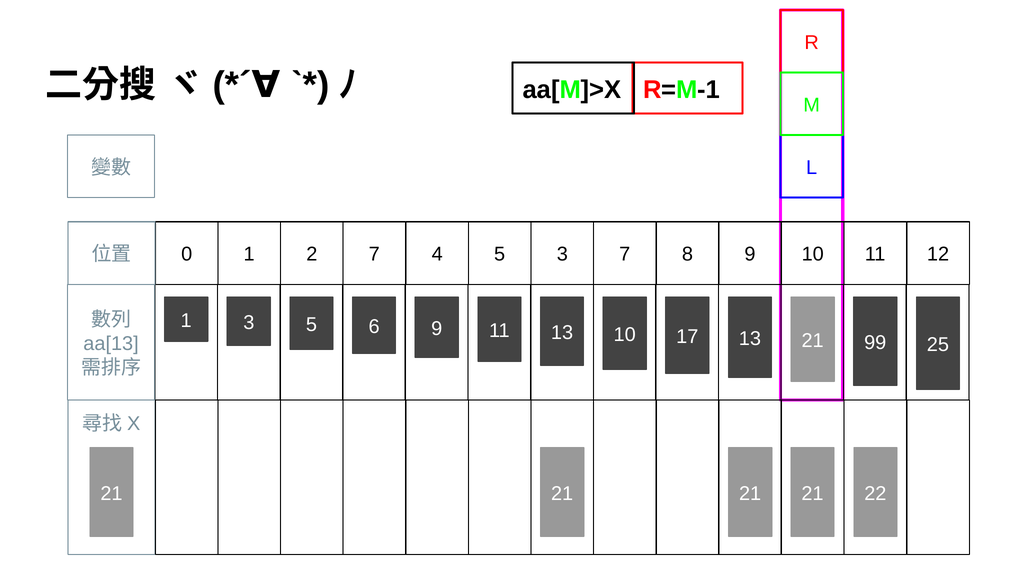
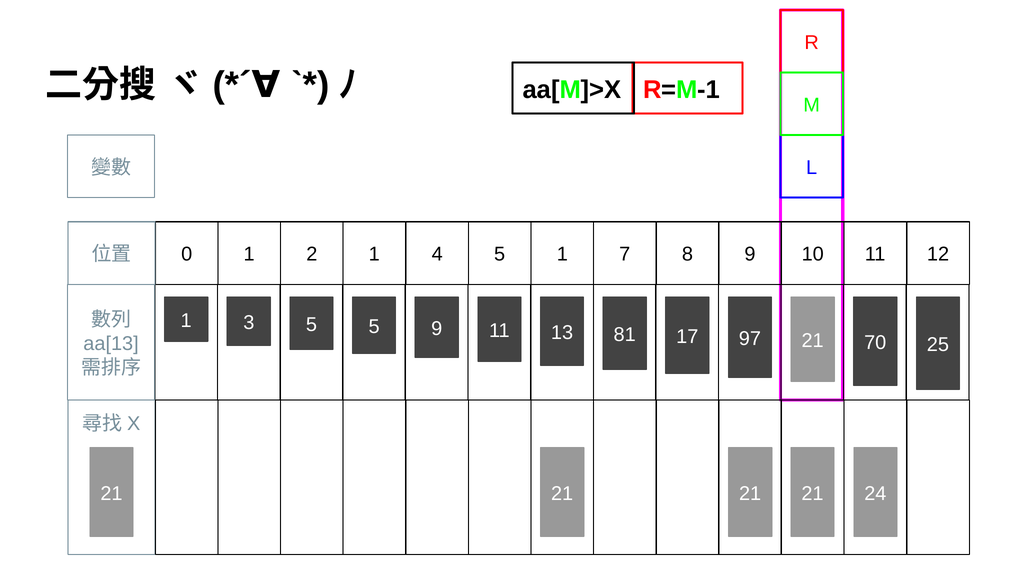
2 7: 7 -> 1
5 3: 3 -> 1
5 6: 6 -> 5
13 10: 10 -> 81
17 13: 13 -> 97
99: 99 -> 70
22: 22 -> 24
